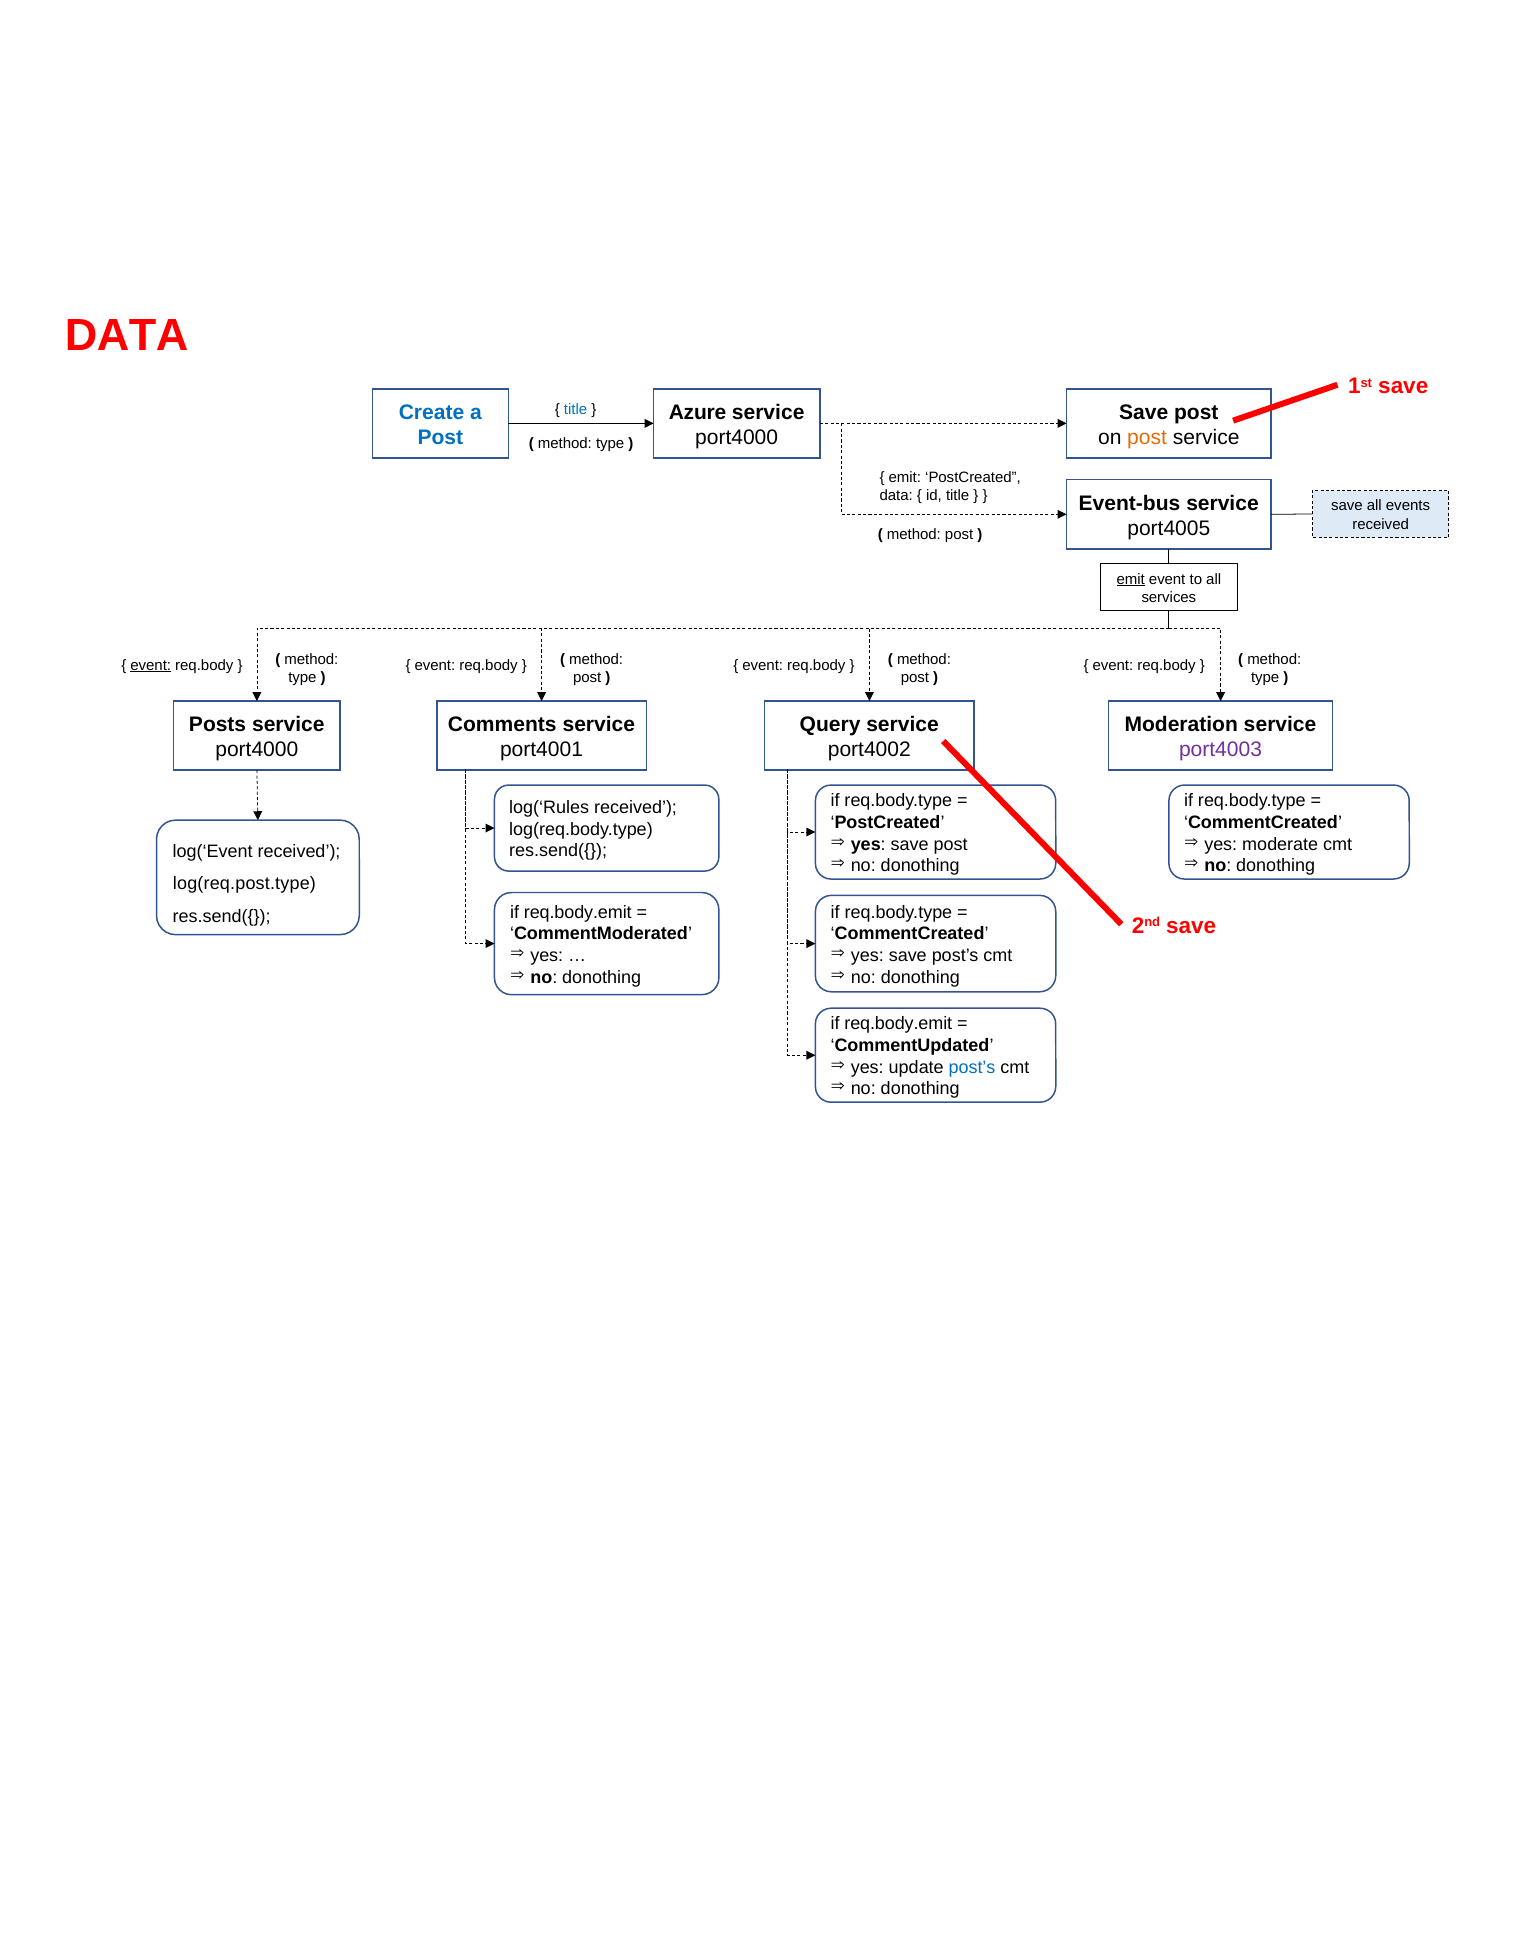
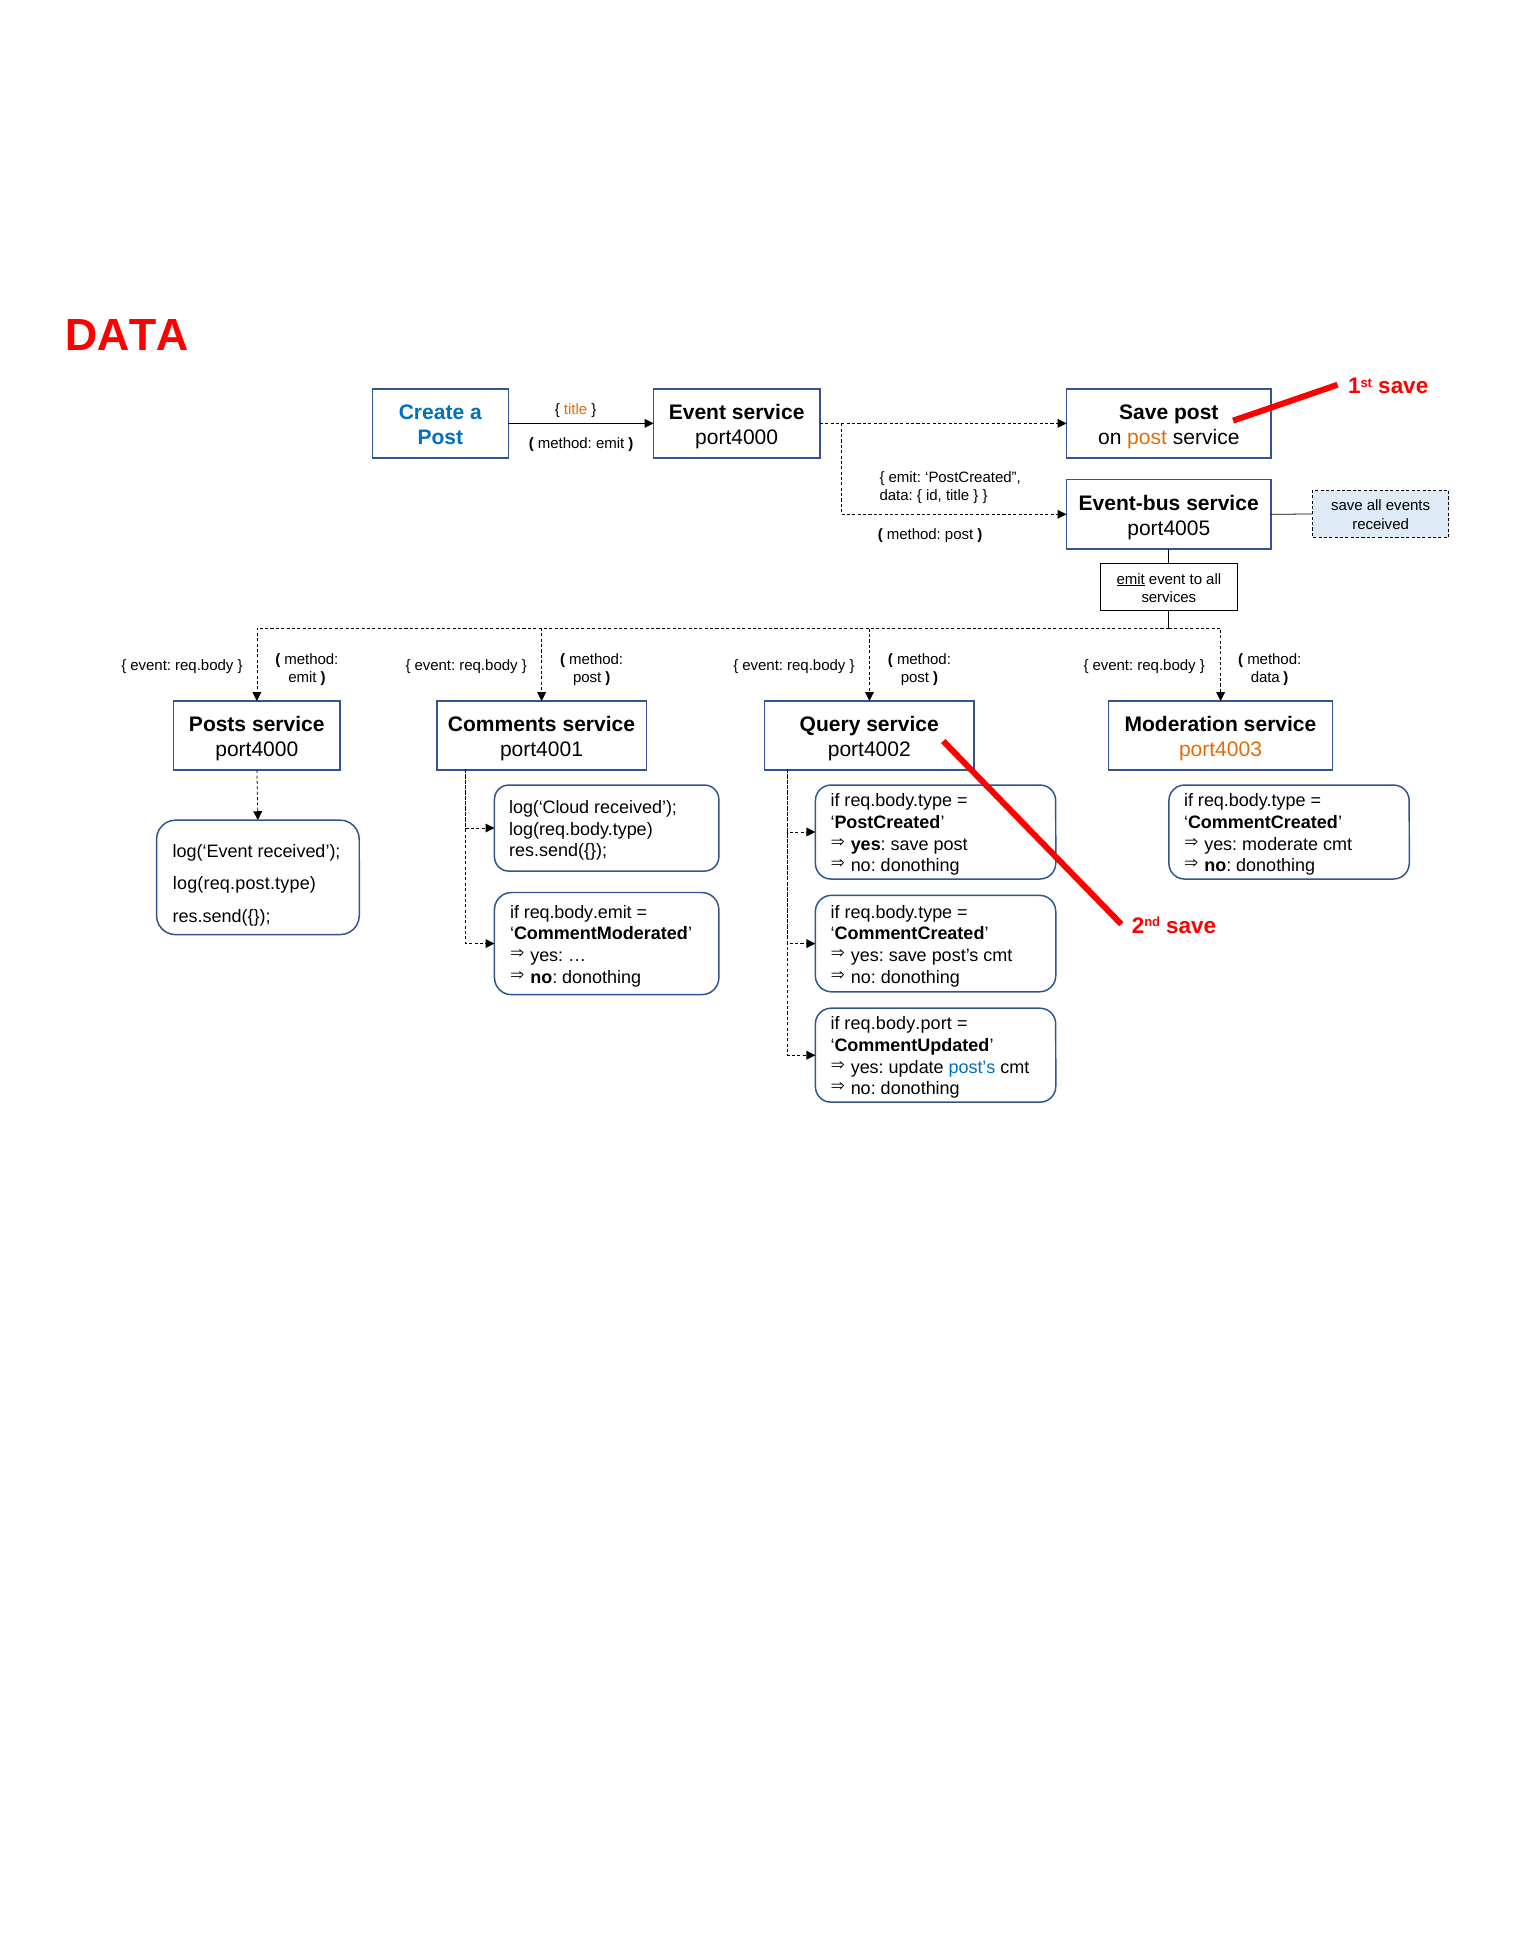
Azure at (698, 412): Azure -> Event
title at (576, 410) colour: blue -> orange
type at (610, 443): type -> emit
event at (151, 665) underline: present -> none
type at (302, 677): type -> emit
type at (1265, 677): type -> data
port4003 colour: purple -> orange
log(‘Rules: log(‘Rules -> log(‘Cloud
req.body.emit at (898, 1024): req.body.emit -> req.body.port
